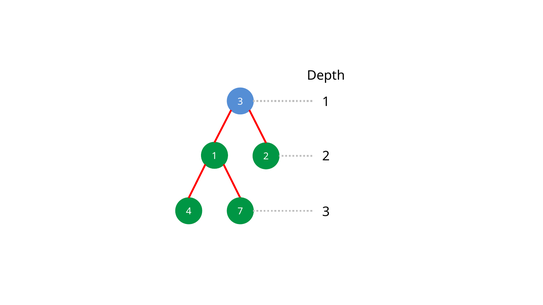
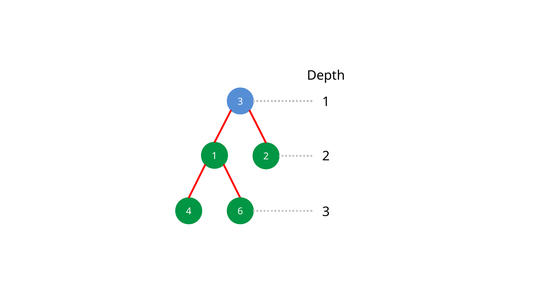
7: 7 -> 6
